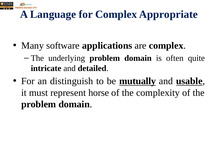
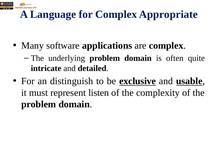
mutually: mutually -> exclusive
horse: horse -> listen
